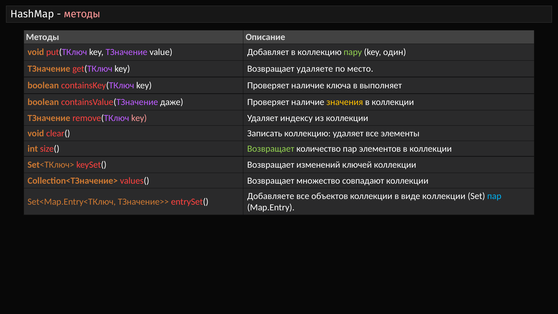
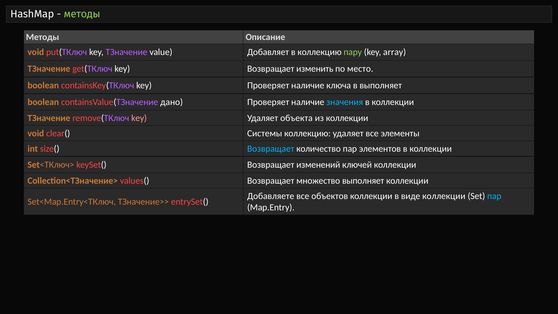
методы at (82, 14) colour: pink -> light green
один: один -> array
удаляете: удаляете -> изменить
даже: даже -> дано
значения colour: yellow -> light blue
индексу: индексу -> объекта
Записать: Записать -> Системы
Возвращает at (271, 149) colour: light green -> light blue
множество совпадают: совпадают -> выполняет
